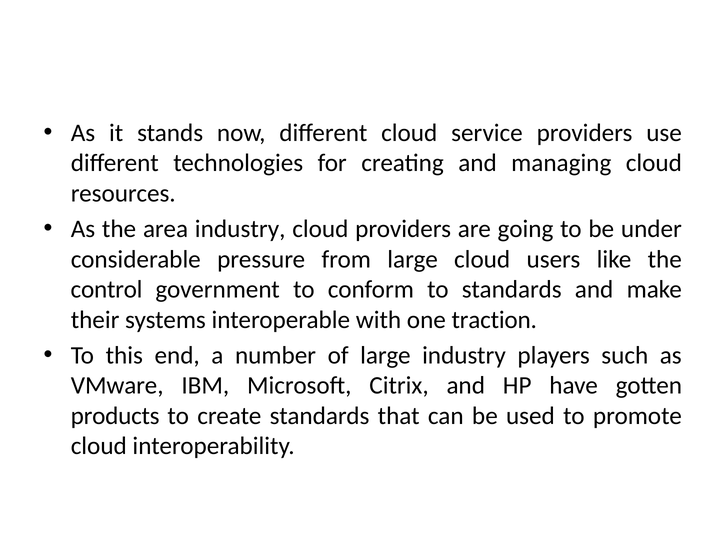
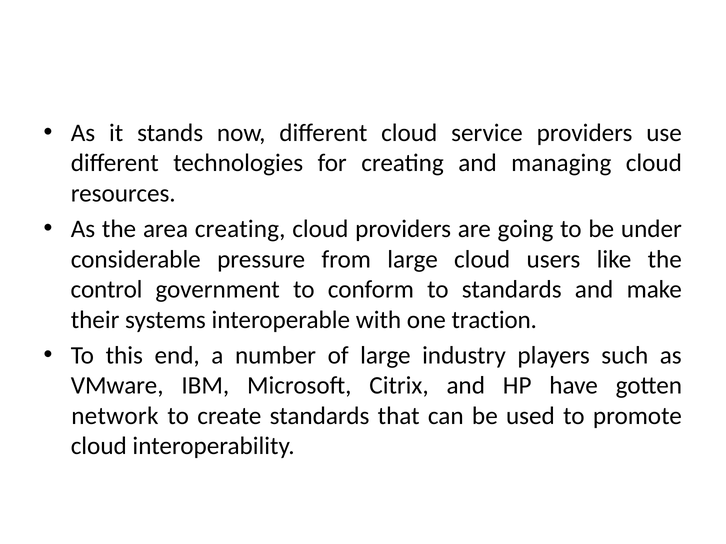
area industry: industry -> creating
products: products -> network
